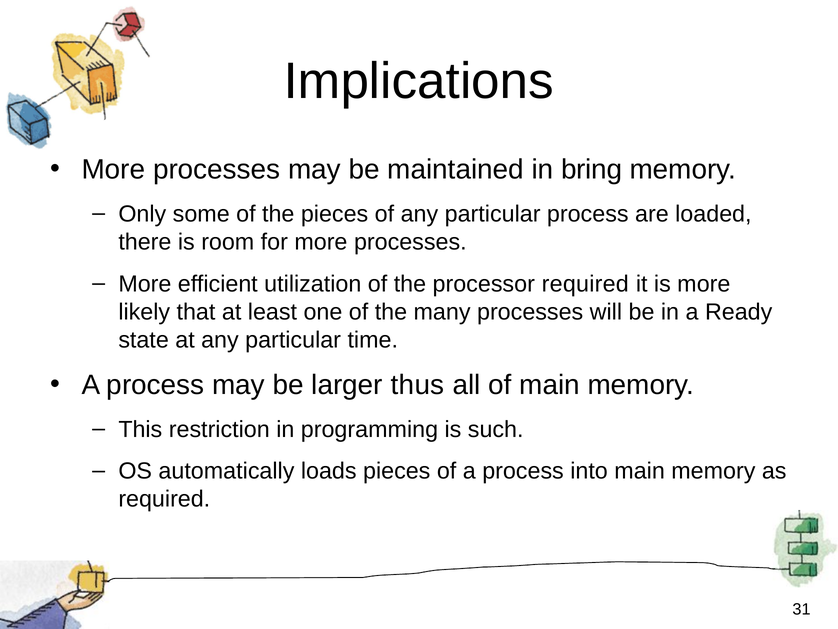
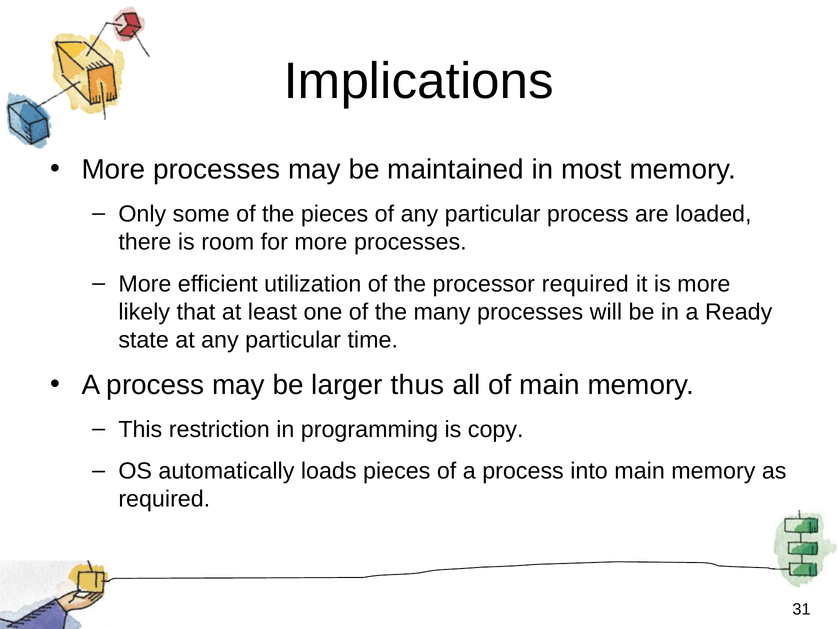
bring: bring -> most
such: such -> copy
